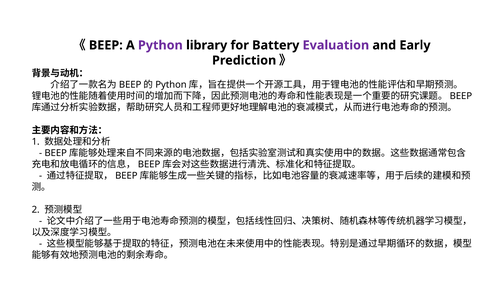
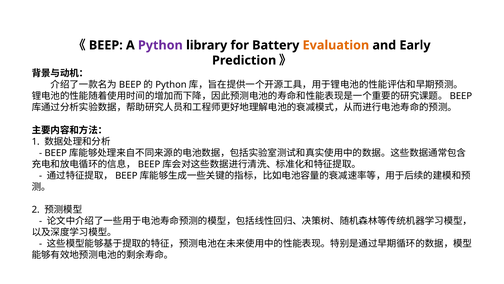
Evaluation colour: purple -> orange
